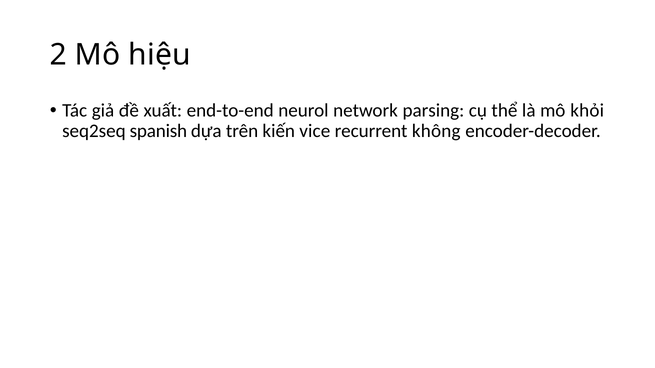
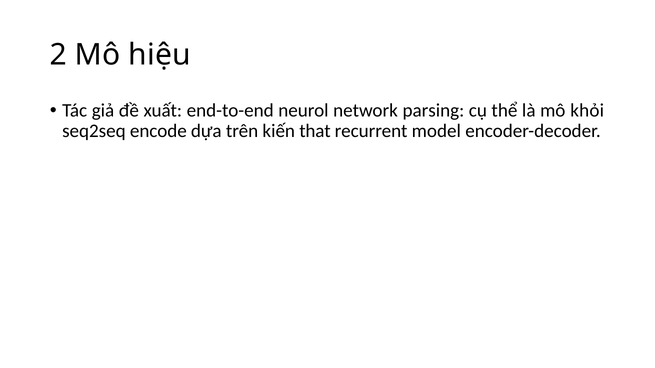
spanish: spanish -> encode
vice: vice -> that
không: không -> model
